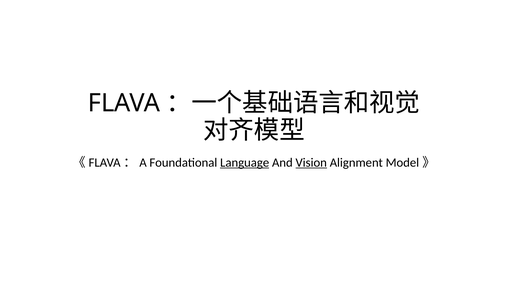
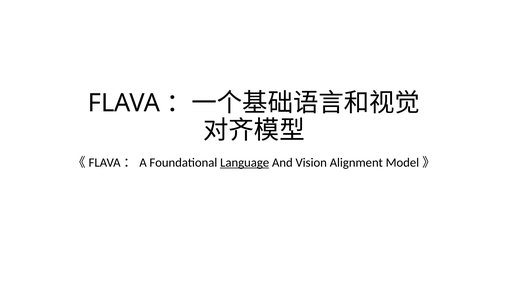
Vision underline: present -> none
